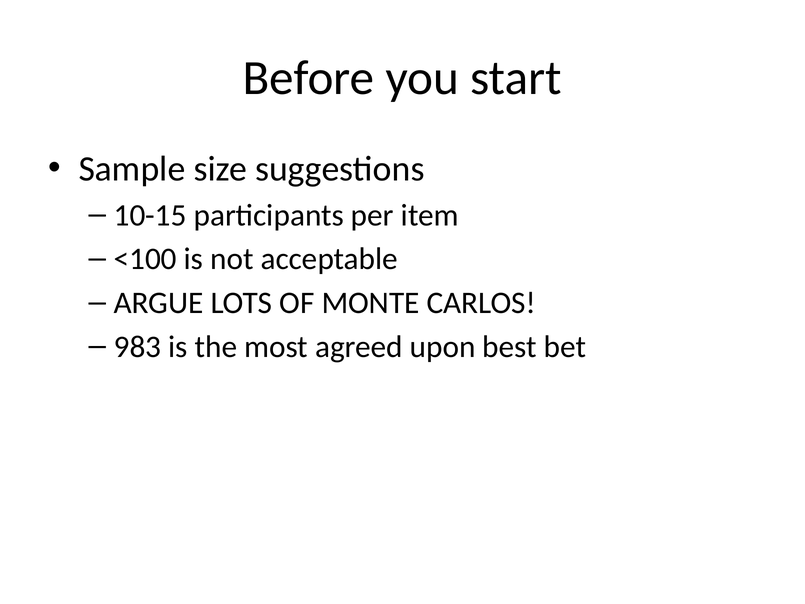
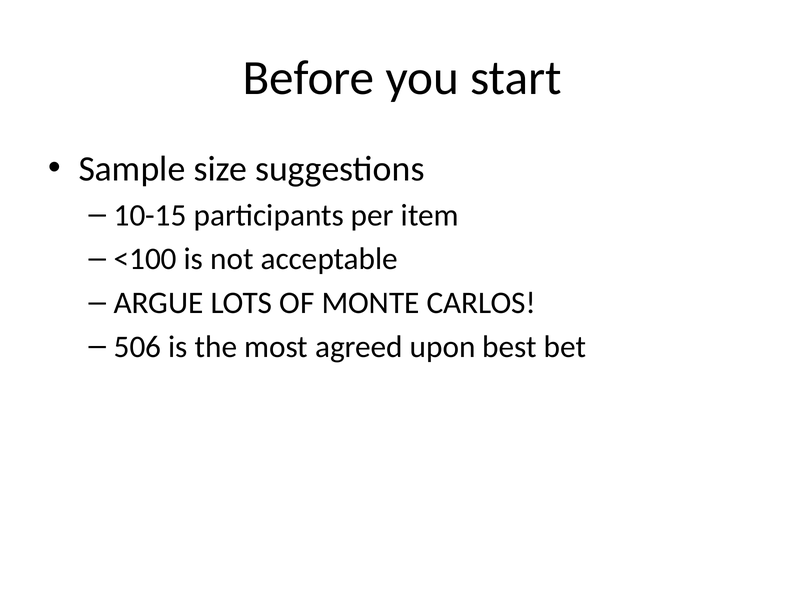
983: 983 -> 506
